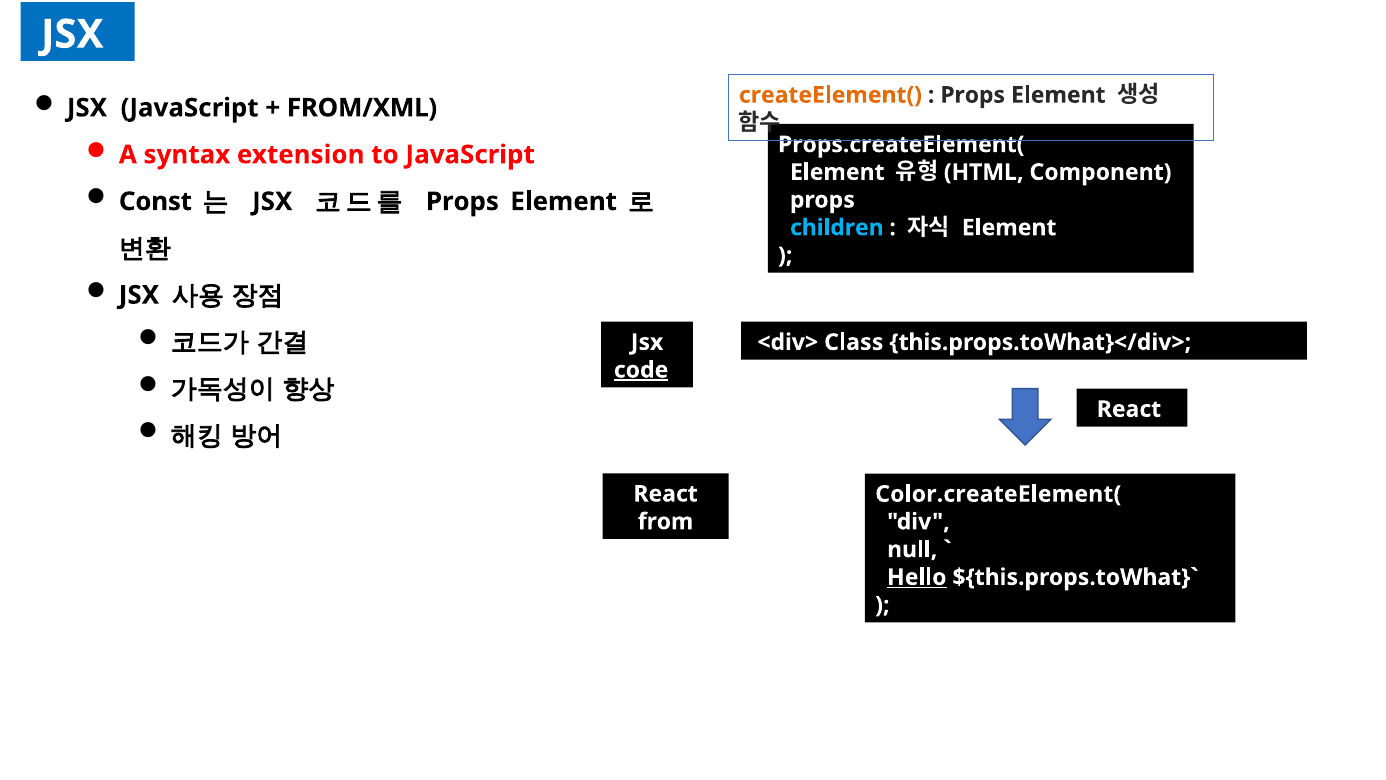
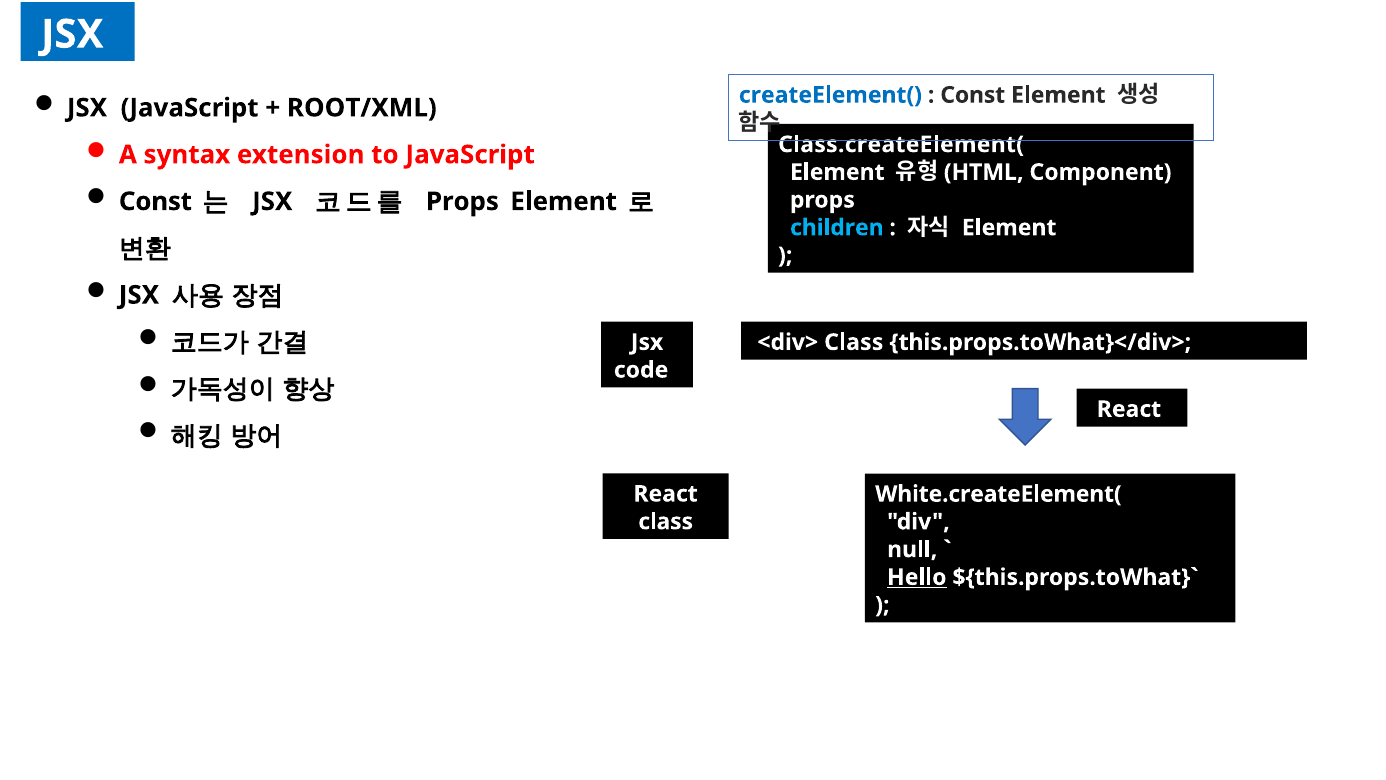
createElement( colour: orange -> blue
Props at (973, 95): Props -> Const
FROM/XML: FROM/XML -> ROOT/XML
Props.createElement(: Props.createElement( -> Class.createElement(
code underline: present -> none
Color.createElement(: Color.createElement( -> White.createElement(
from at (666, 521): from -> class
